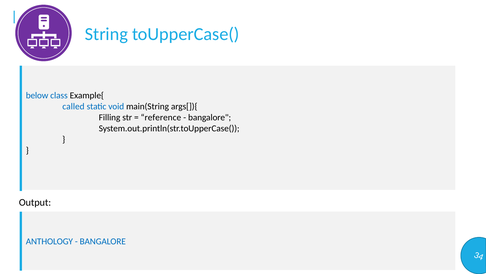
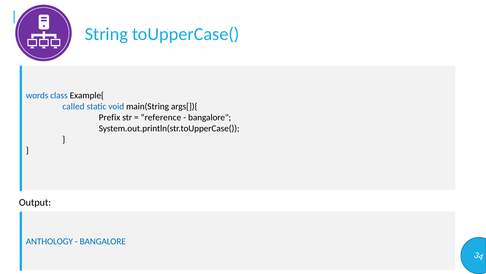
below: below -> words
Filling: Filling -> Prefix
